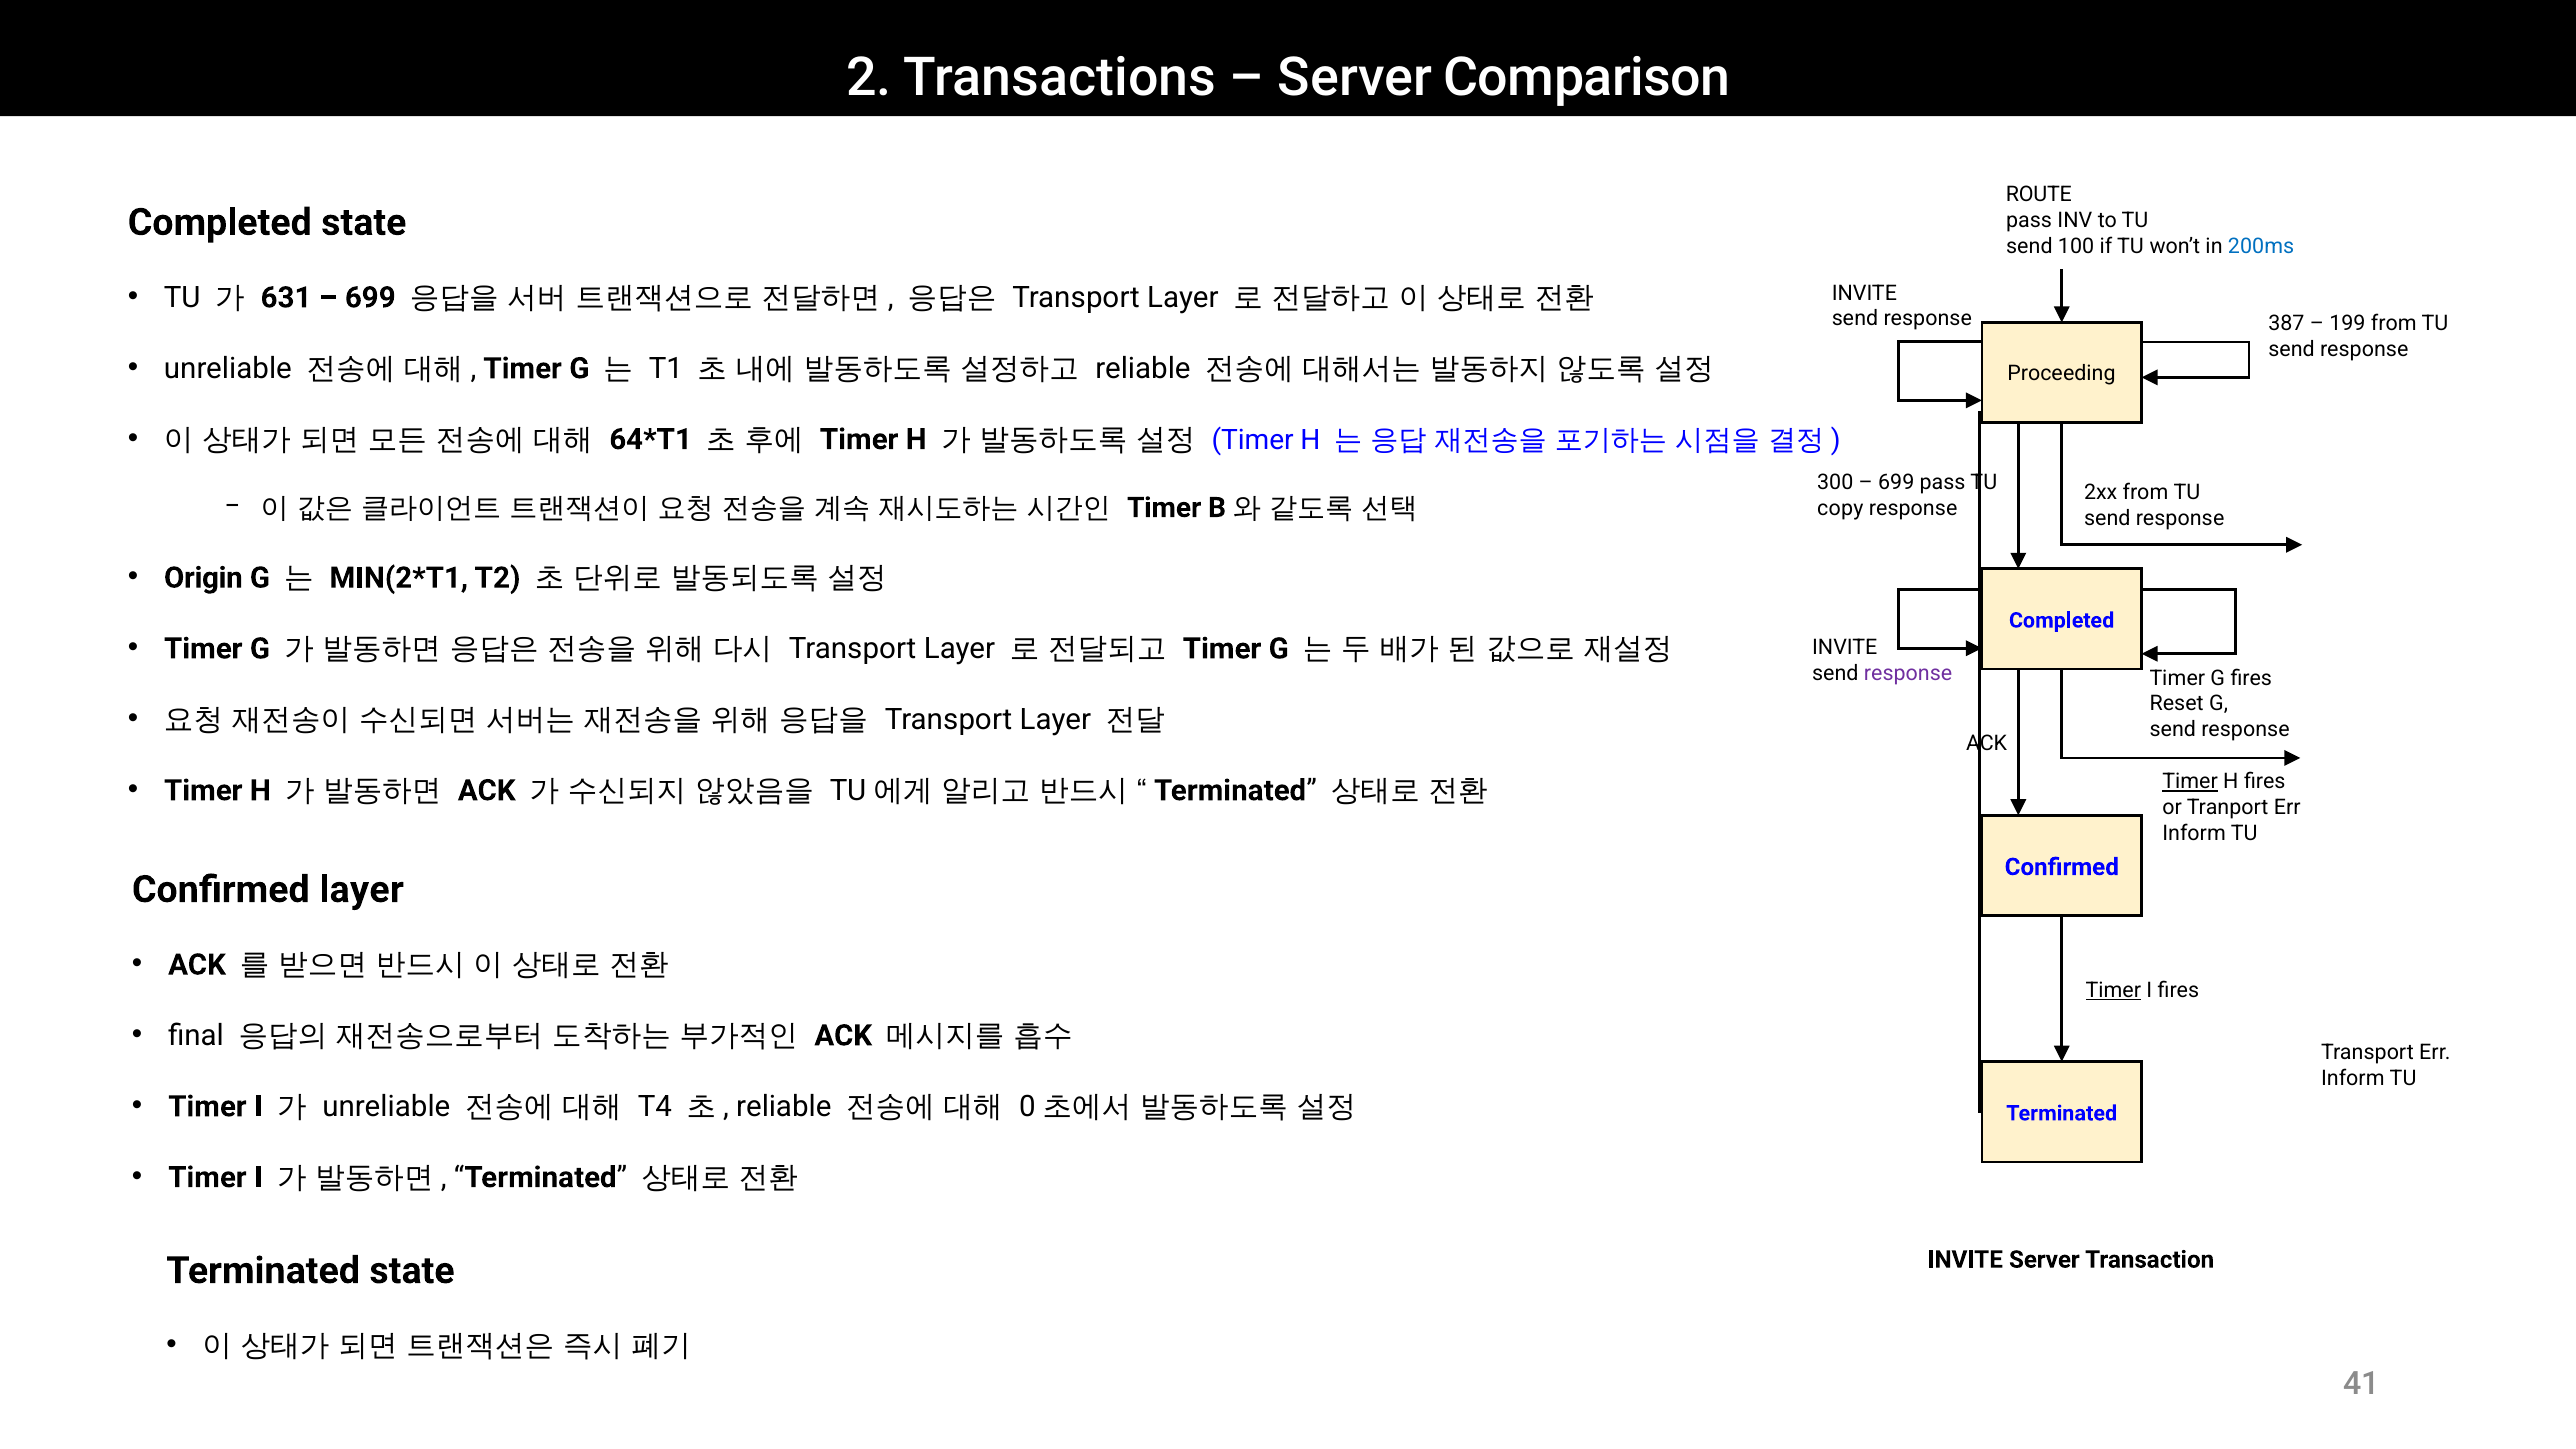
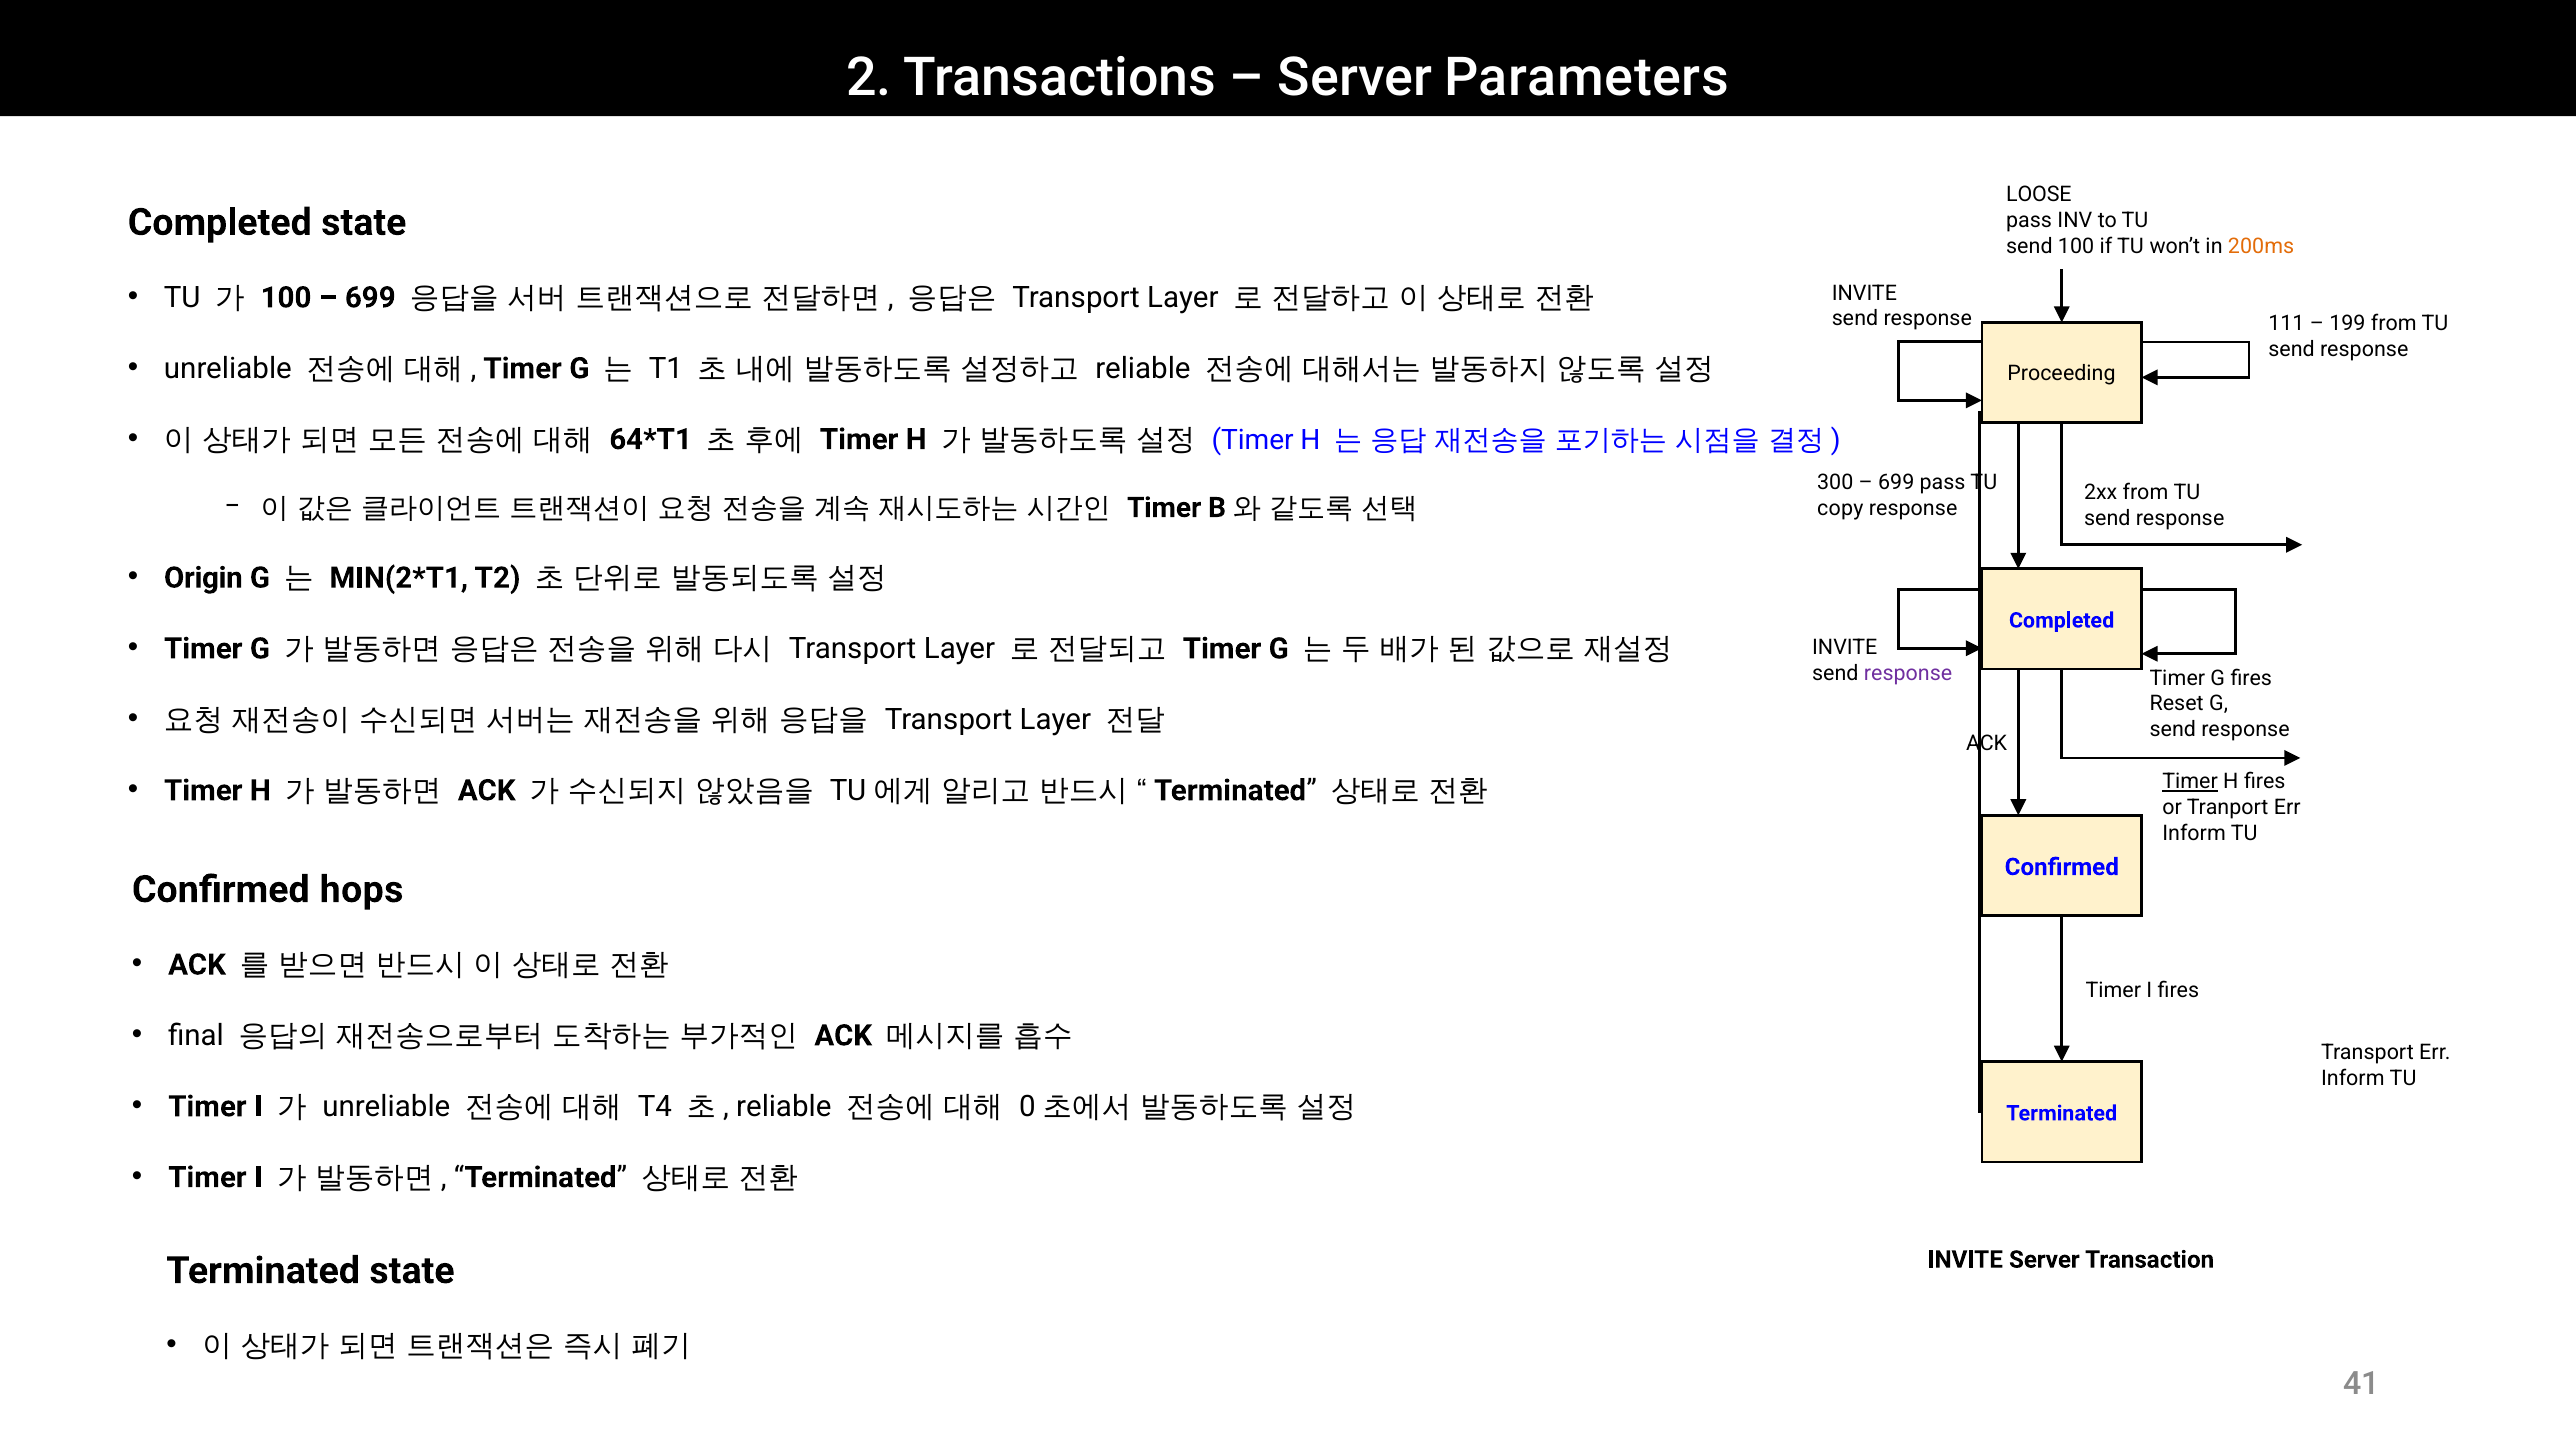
Comparison: Comparison -> Parameters
ROUTE: ROUTE -> LOOSE
200ms colour: blue -> orange
631 at (286, 298): 631 -> 100
387: 387 -> 111
Confirmed layer: layer -> hops
Timer at (2113, 990) underline: present -> none
